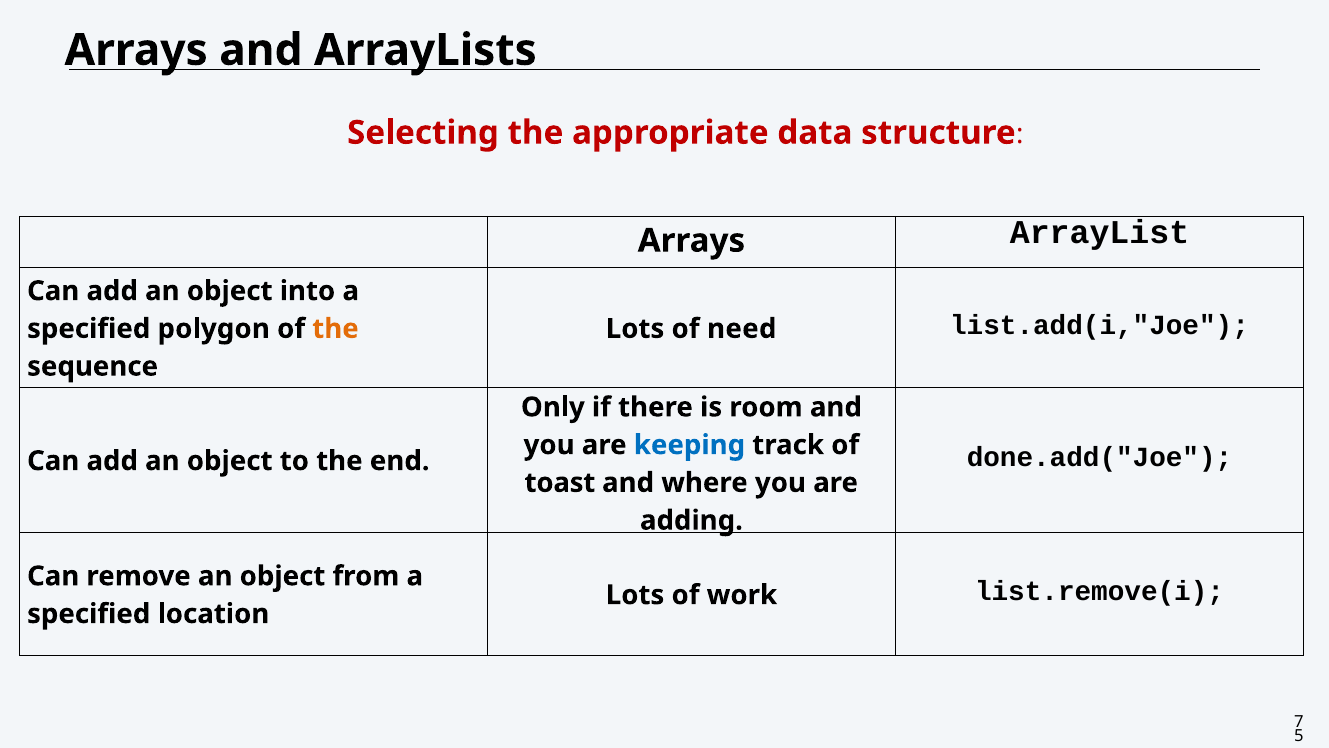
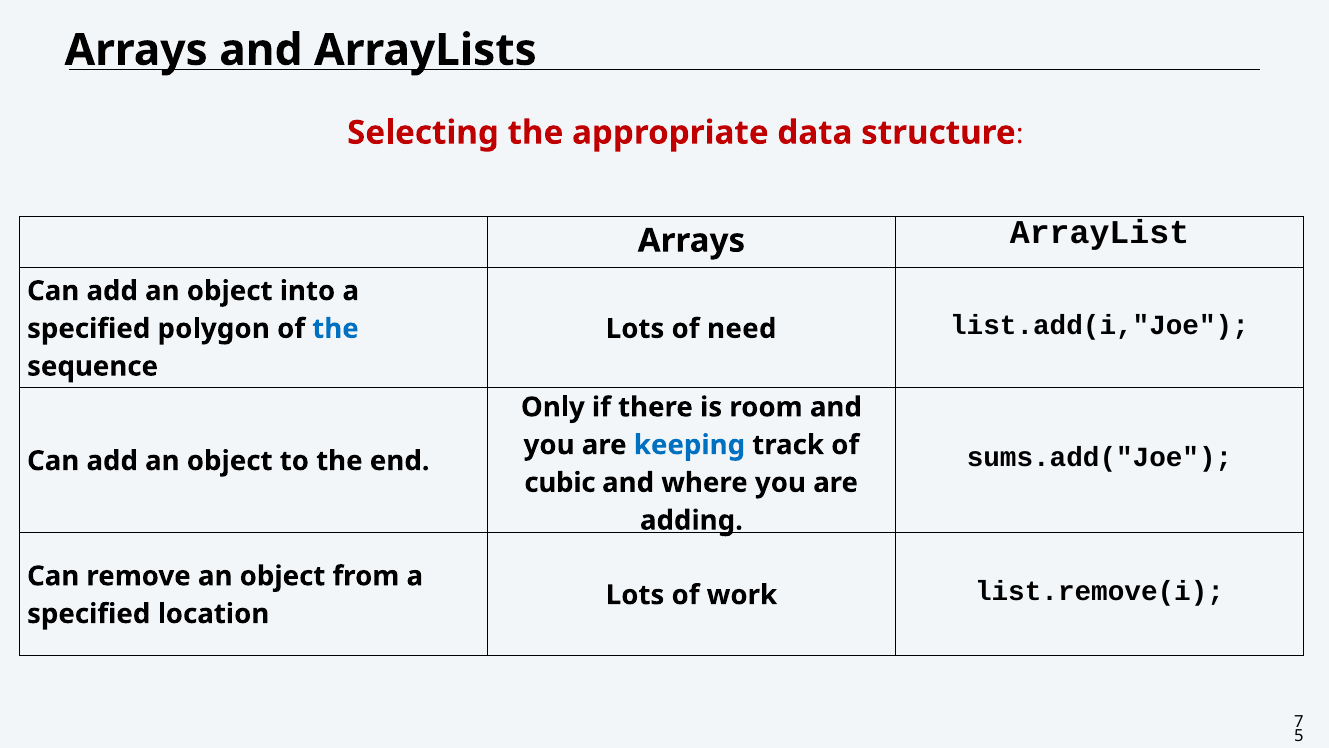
the at (335, 329) colour: orange -> blue
done.add("Joe: done.add("Joe -> sums.add("Joe
toast: toast -> cubic
